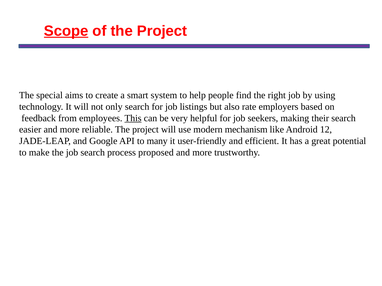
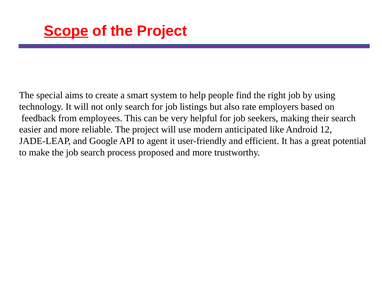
This underline: present -> none
mechanism: mechanism -> anticipated
many: many -> agent
